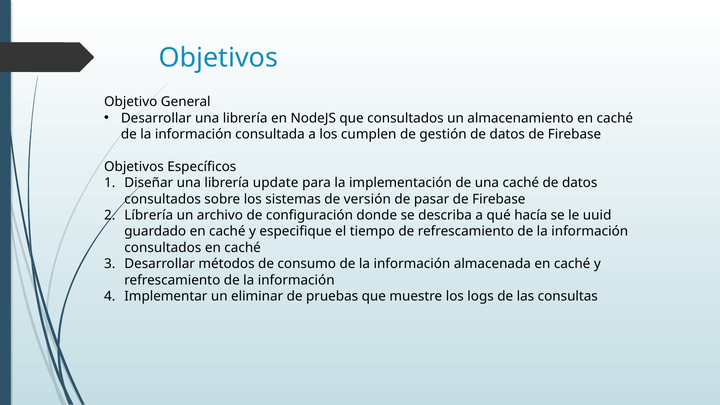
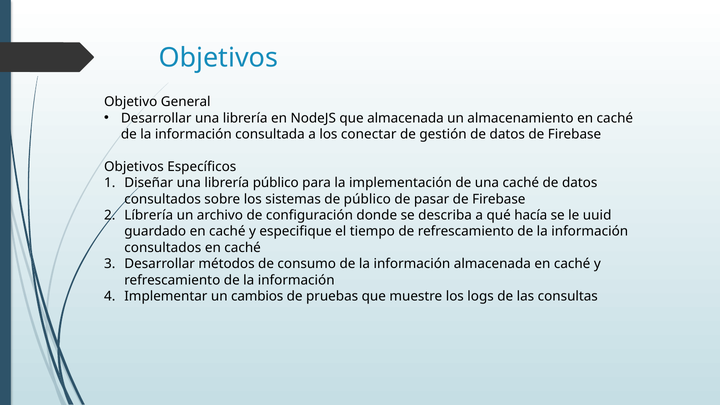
que consultados: consultados -> almacenada
cumplen: cumplen -> conectar
librería update: update -> público
de versión: versión -> público
eliminar: eliminar -> cambios
